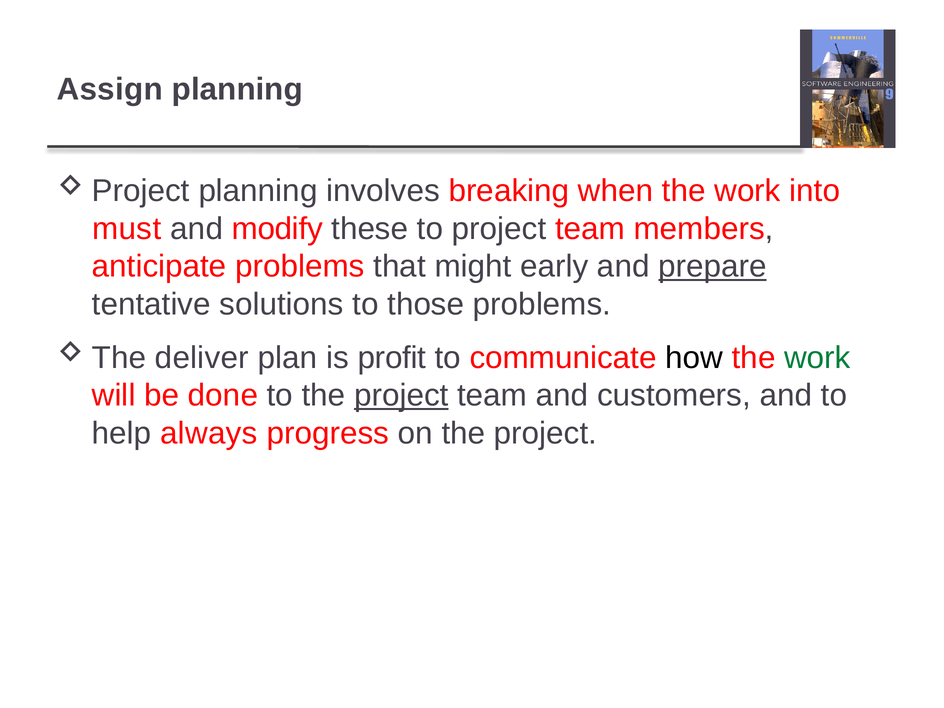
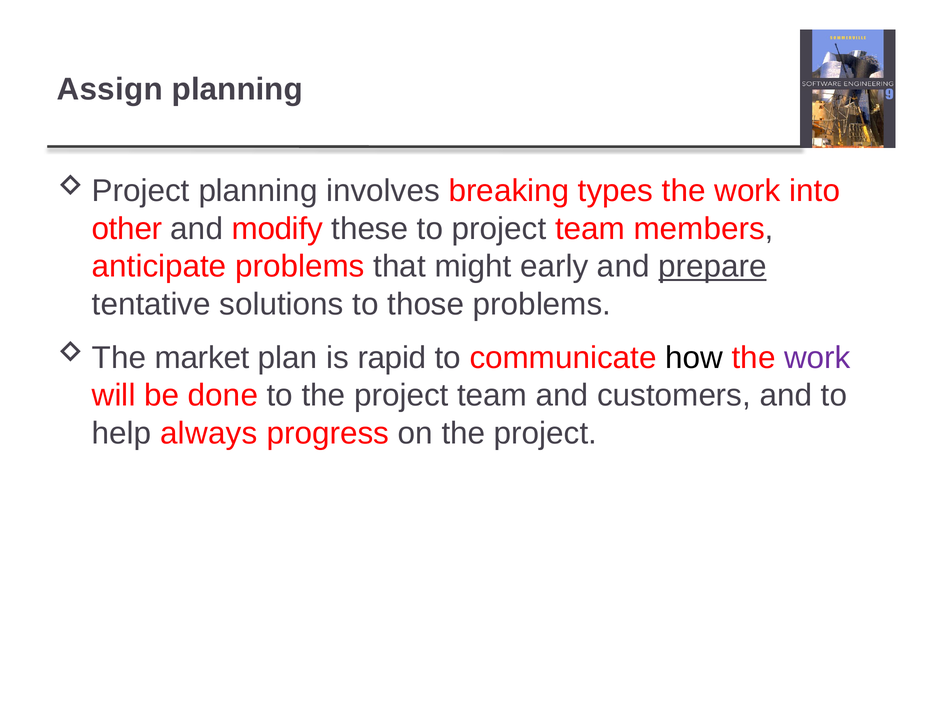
when: when -> types
must: must -> other
deliver: deliver -> market
profit: profit -> rapid
work at (817, 358) colour: green -> purple
project at (401, 395) underline: present -> none
